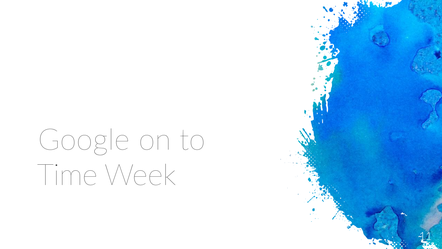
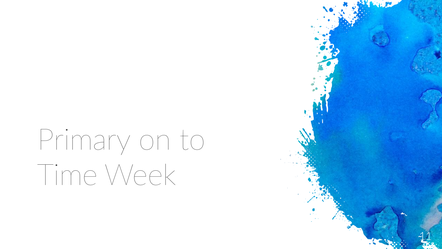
Google: Google -> Primary
